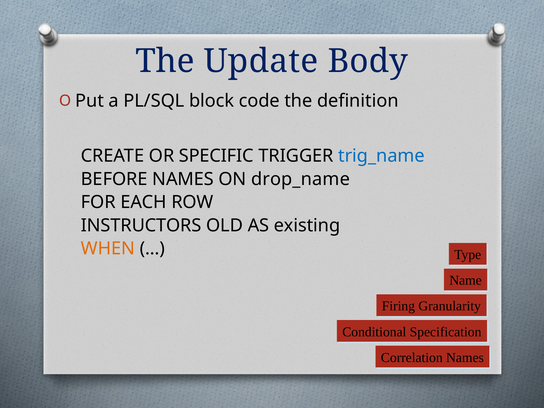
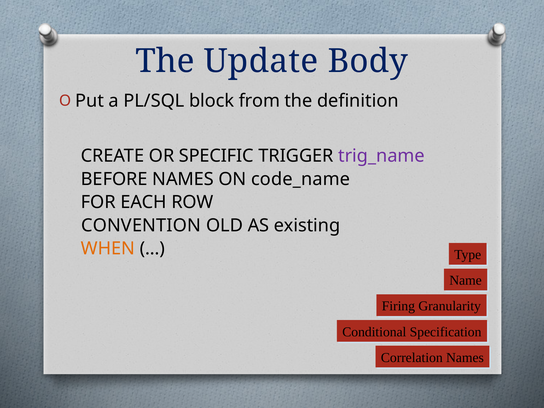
code: code -> from
trig_name colour: blue -> purple
drop_name: drop_name -> code_name
INSTRUCTORS: INSTRUCTORS -> CONVENTION
